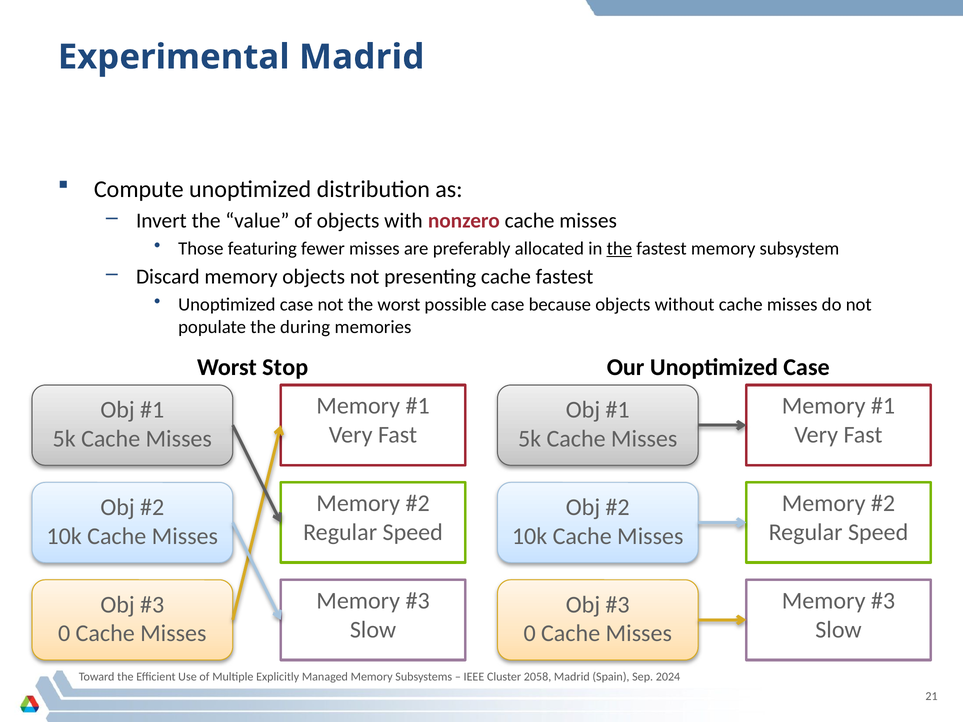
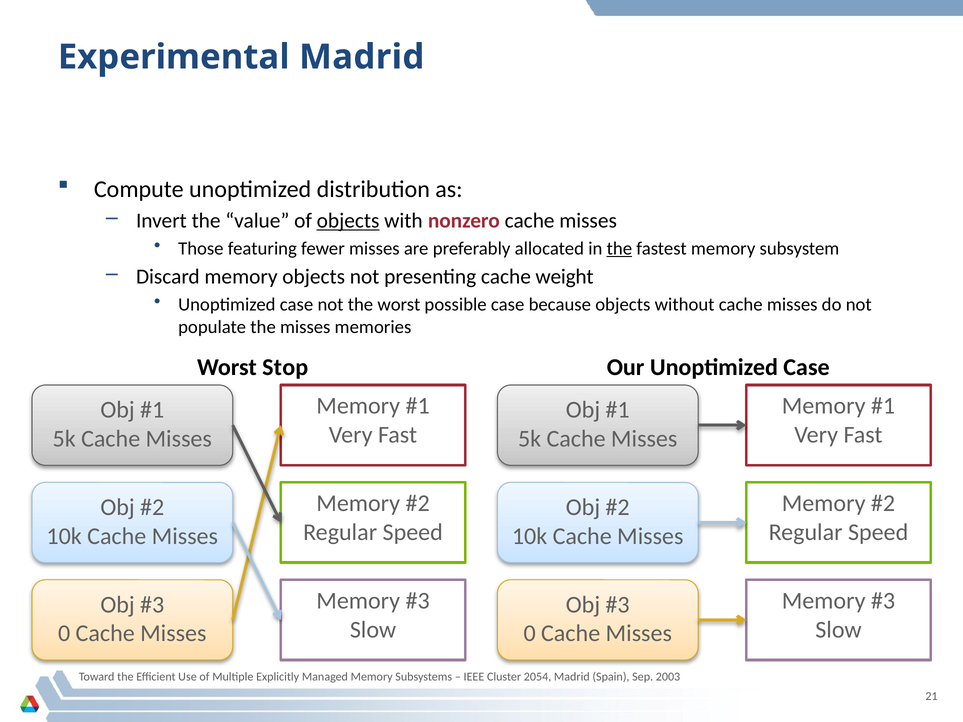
objects at (348, 221) underline: none -> present
cache fastest: fastest -> weight
the during: during -> misses
2058: 2058 -> 2054
2024: 2024 -> 2003
